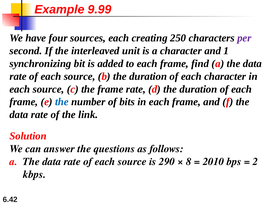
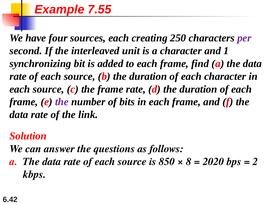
9.99: 9.99 -> 7.55
the at (62, 102) colour: blue -> purple
290: 290 -> 850
2010: 2010 -> 2020
